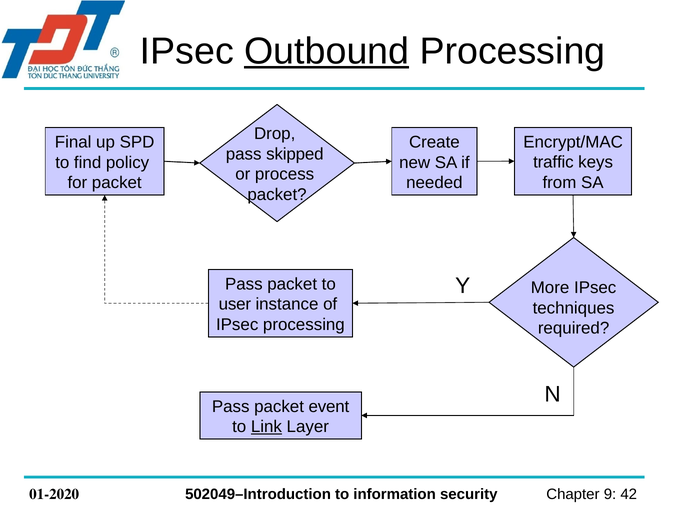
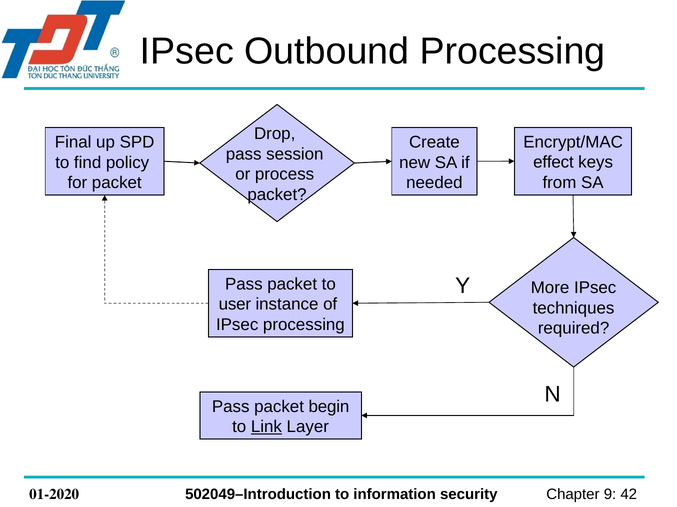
Outbound underline: present -> none
skipped: skipped -> session
traffic: traffic -> effect
event: event -> begin
